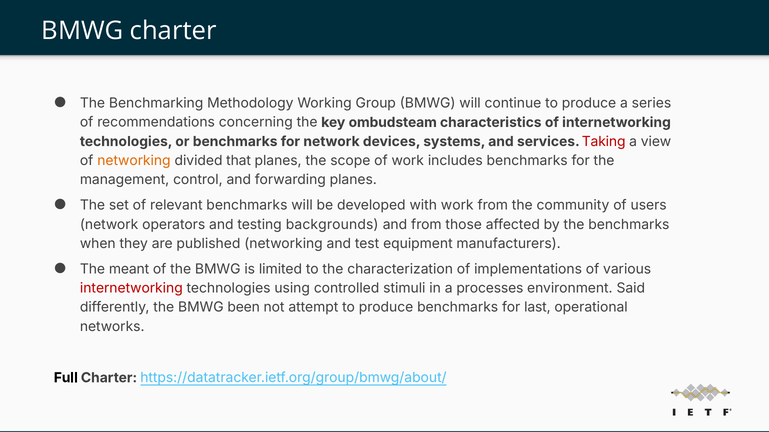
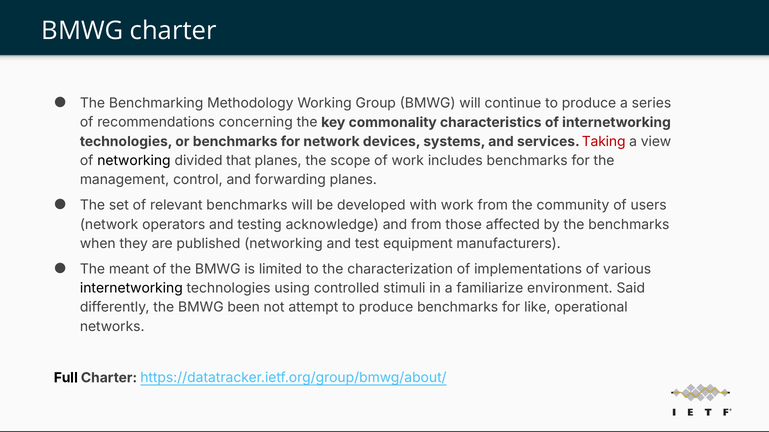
ombudsteam: ombudsteam -> commonality
networking at (134, 161) colour: orange -> black
backgrounds: backgrounds -> acknowledge
internetworking at (131, 289) colour: red -> black
processes: processes -> familiarize
last: last -> like
